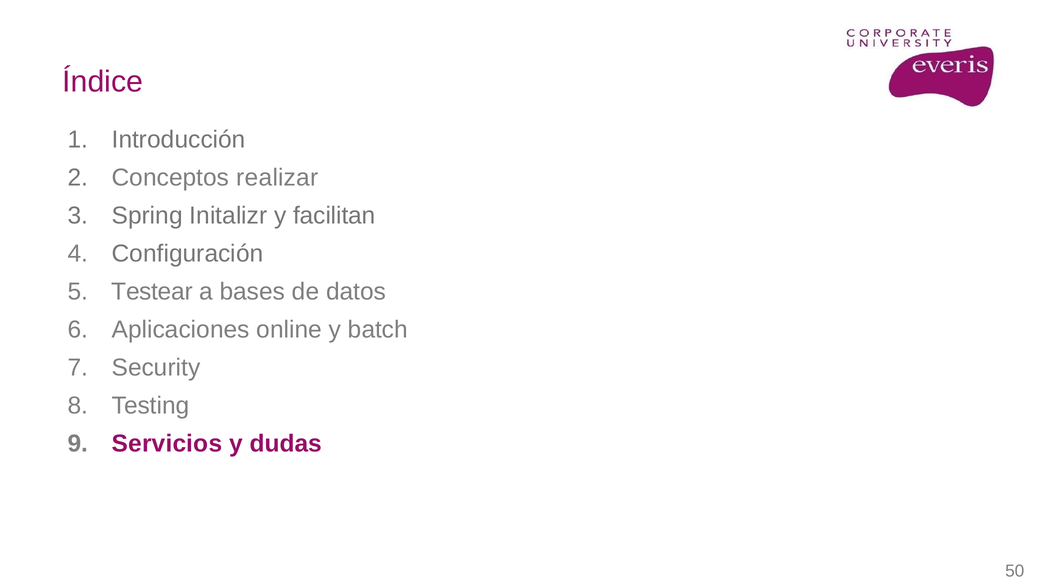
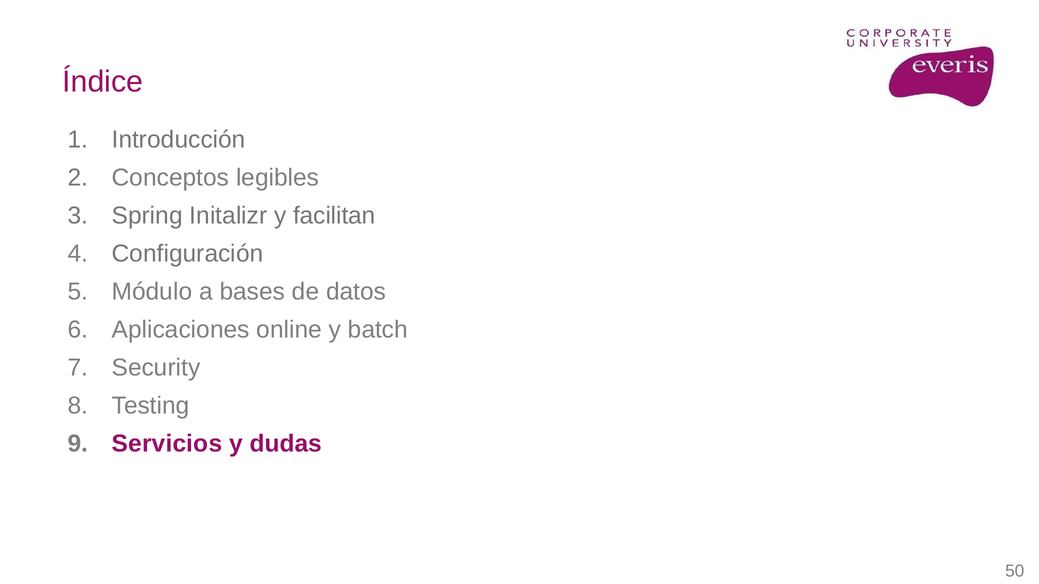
realizar: realizar -> legibles
Testear: Testear -> Módulo
